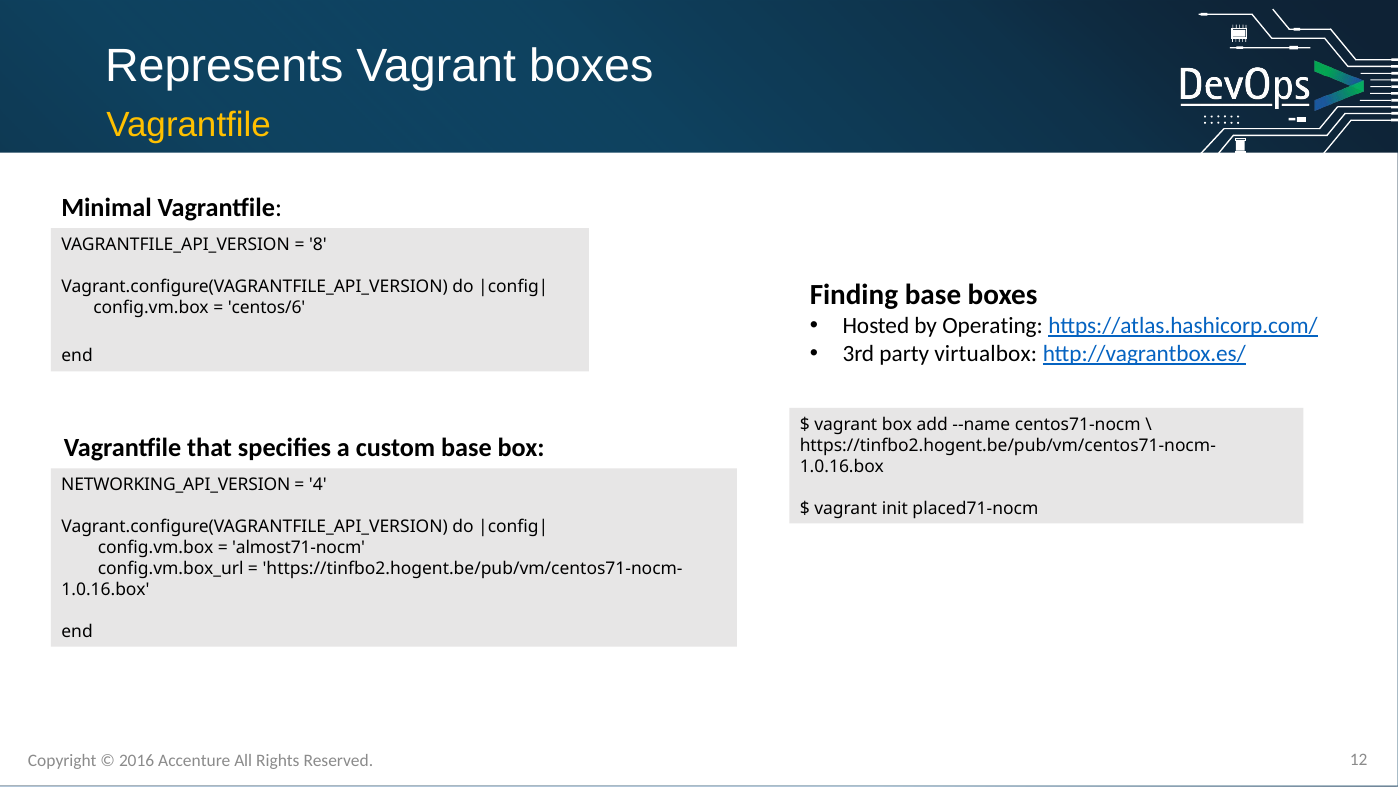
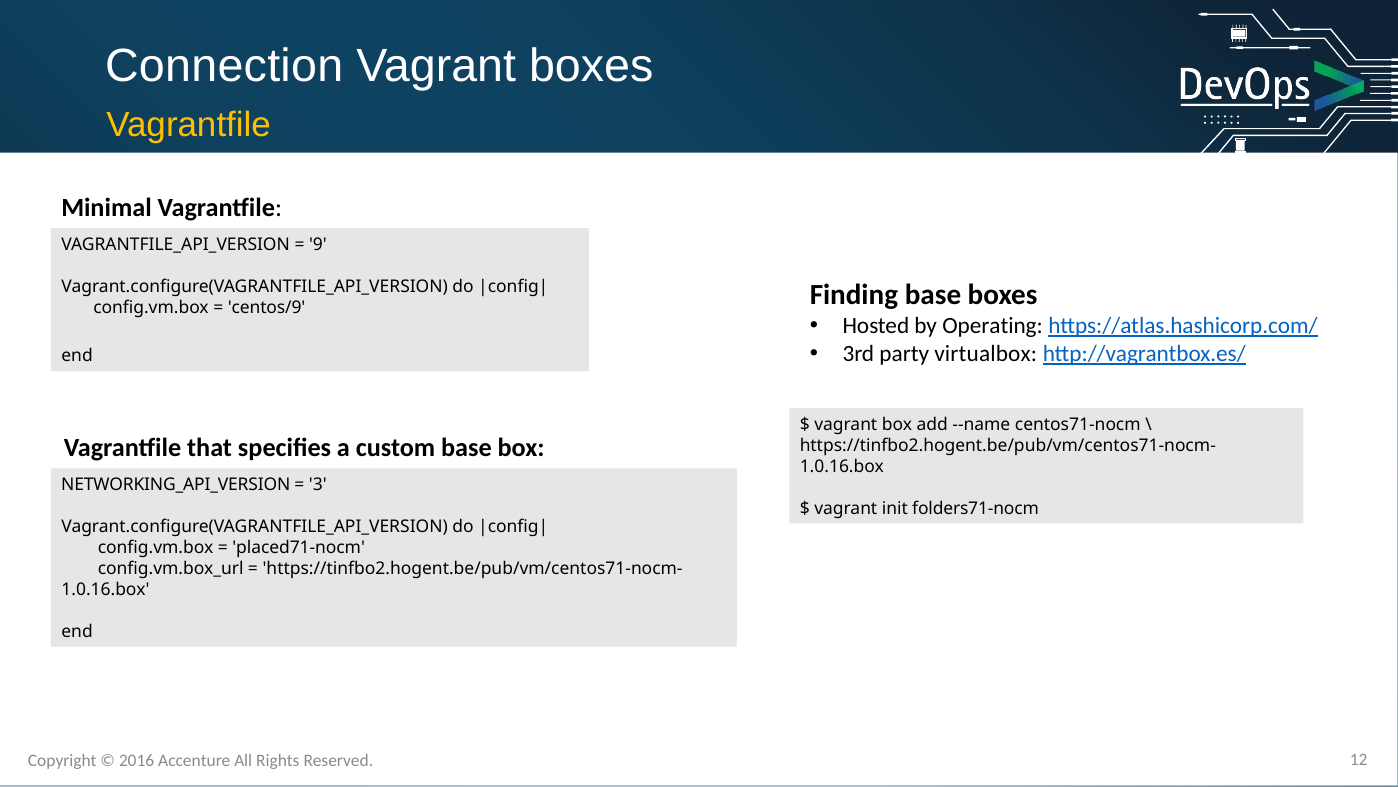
Represents: Represents -> Connection
8: 8 -> 9
centos/6: centos/6 -> centos/9
4: 4 -> 3
placed71-nocm: placed71-nocm -> folders71-nocm
almost71-nocm: almost71-nocm -> placed71-nocm
